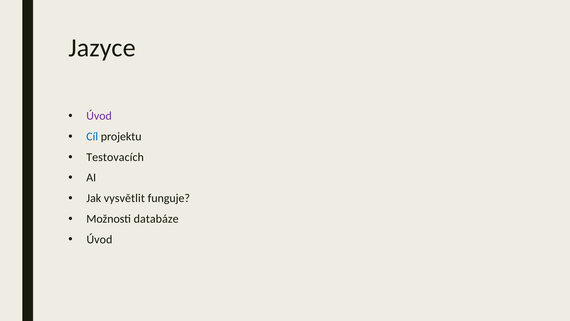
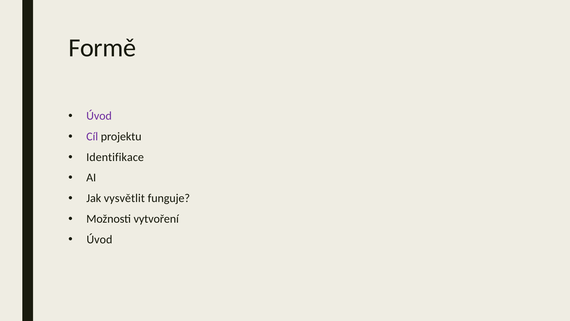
Jazyce: Jazyce -> Formě
Cíl colour: blue -> purple
Testovacích: Testovacích -> Identifikace
databáze: databáze -> vytvoření
